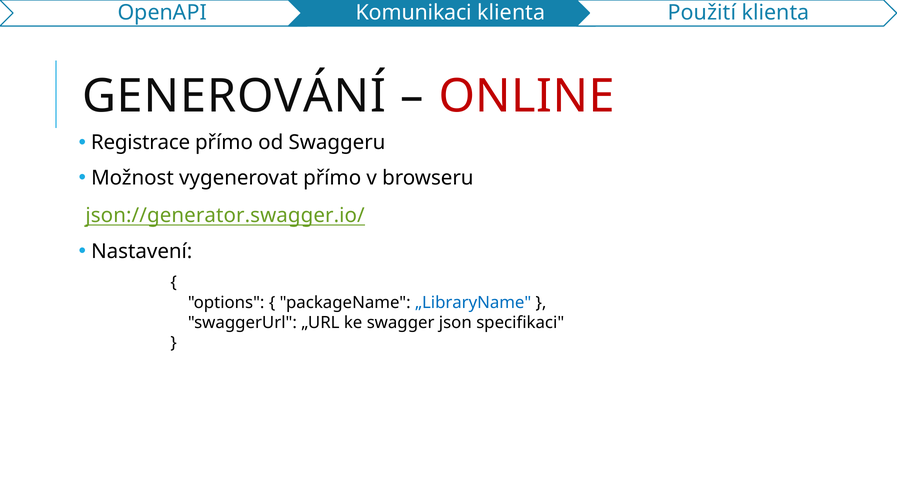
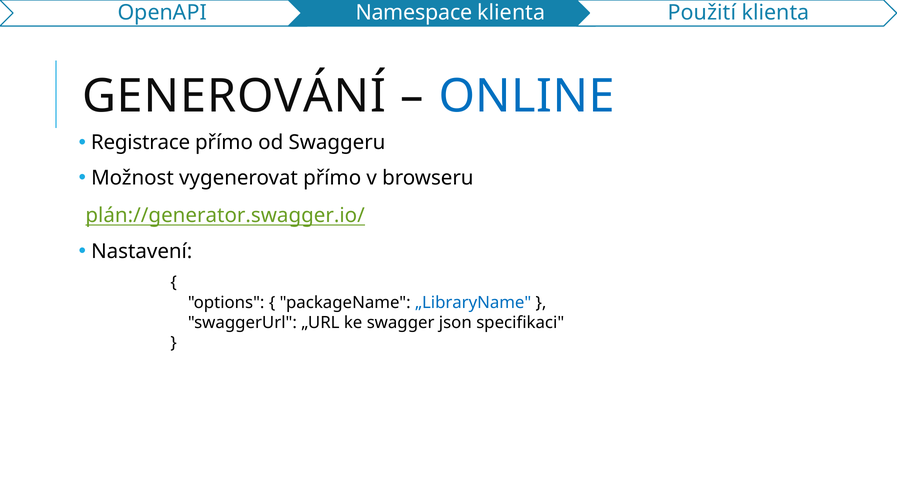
Komunikaci: Komunikaci -> Namespace
ONLINE colour: red -> blue
json://generator.swagger.io/: json://generator.swagger.io/ -> plán://generator.swagger.io/
